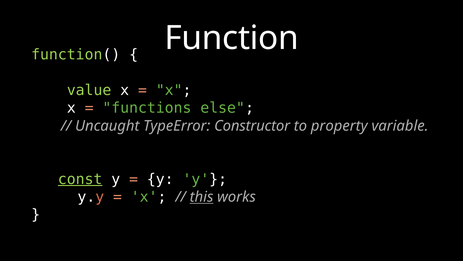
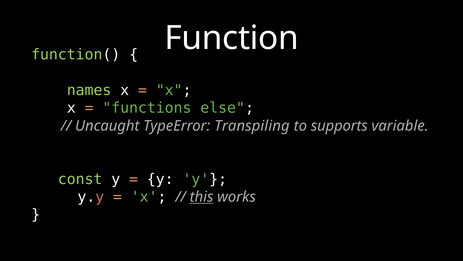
value: value -> names
Constructor: Constructor -> Transpiling
property: property -> supports
const underline: present -> none
